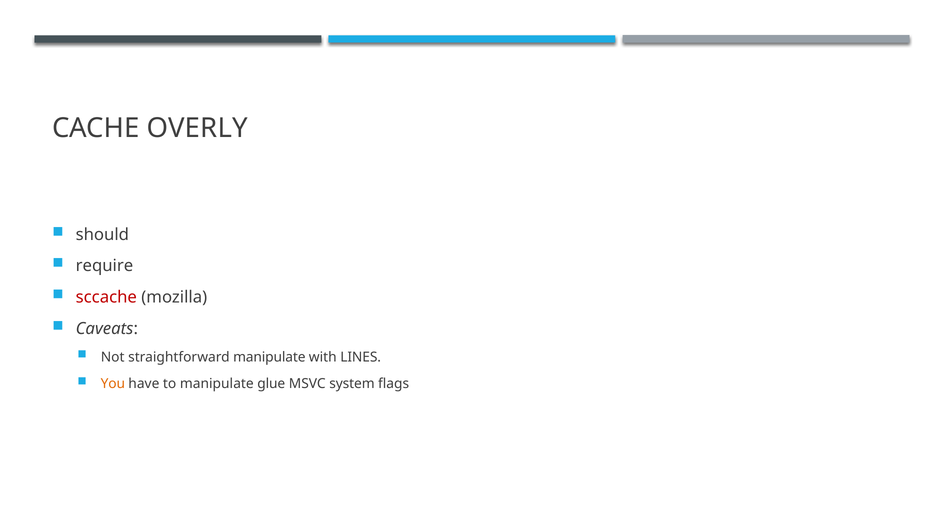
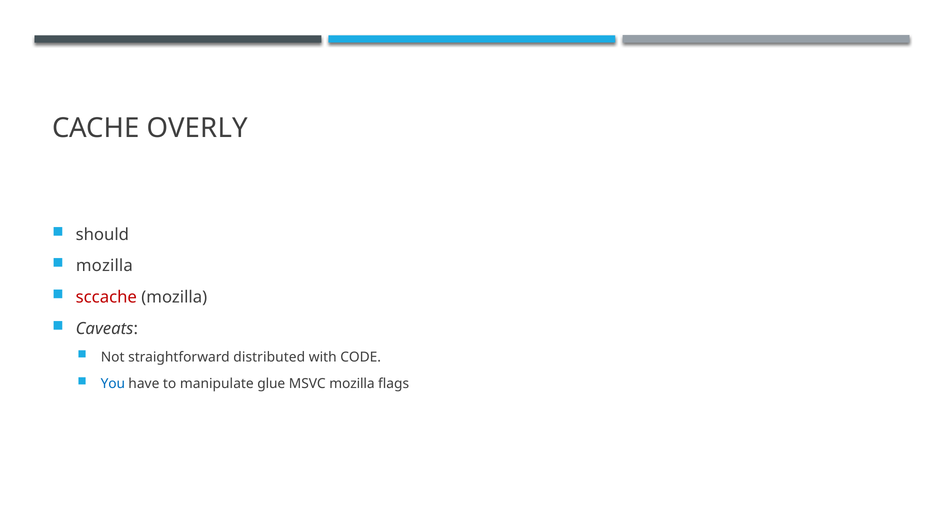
require at (104, 266): require -> mozilla
straightforward manipulate: manipulate -> distributed
LINES: LINES -> CODE
You colour: orange -> blue
MSVC system: system -> mozilla
